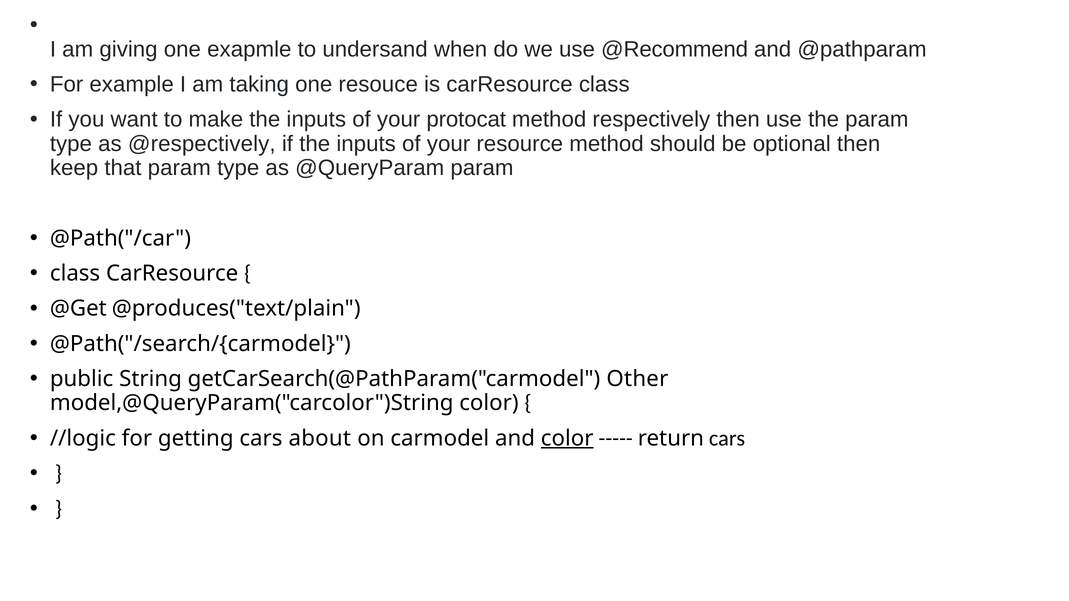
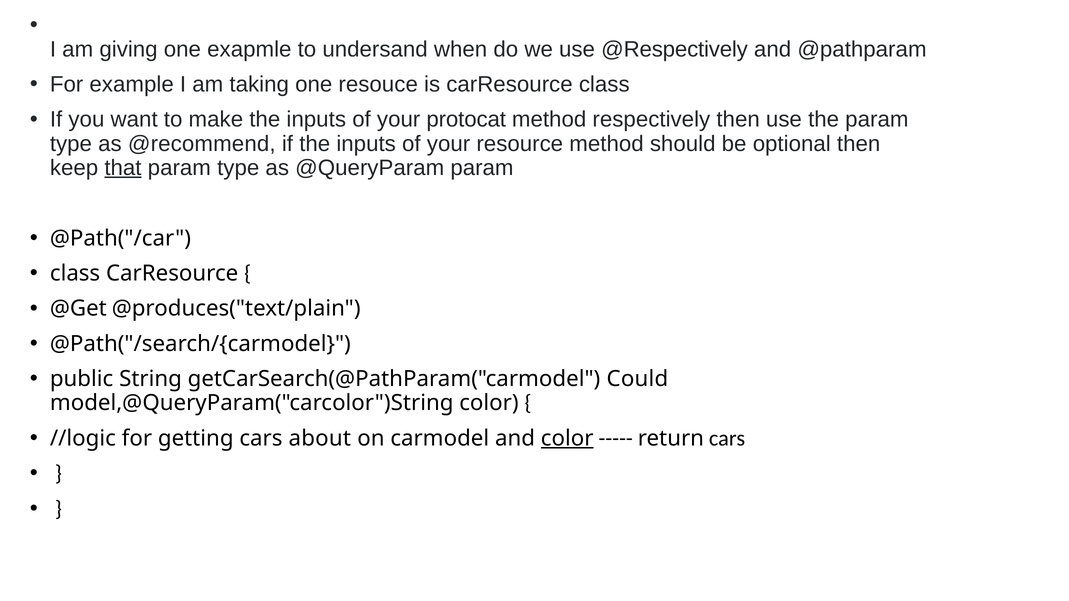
@Recommend: @Recommend -> @Respectively
@respectively: @respectively -> @recommend
that underline: none -> present
Other: Other -> Could
